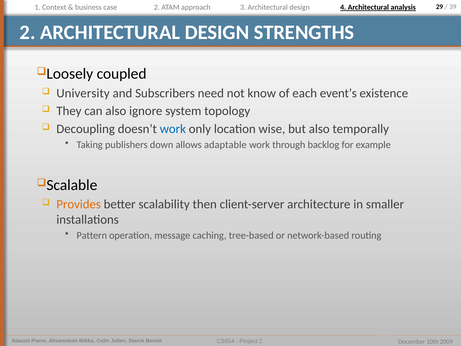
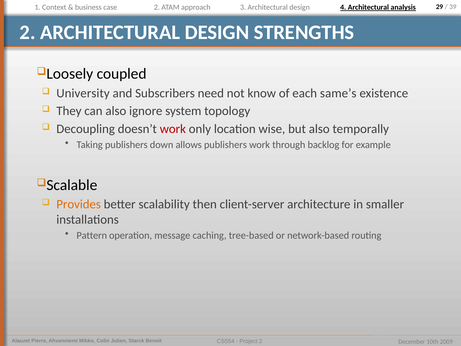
event’s: event’s -> same’s
work at (173, 129) colour: blue -> red
allows adaptable: adaptable -> publishers
